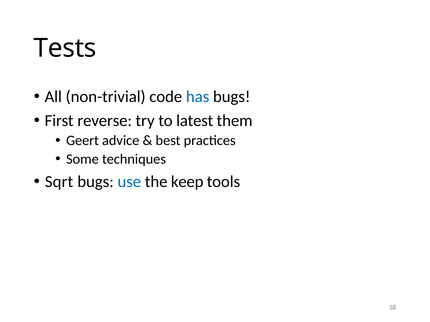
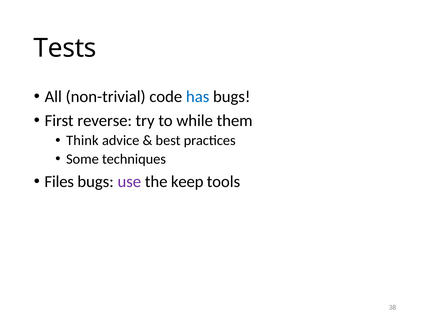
latest: latest -> while
Geert: Geert -> Think
Sqrt: Sqrt -> Files
use colour: blue -> purple
